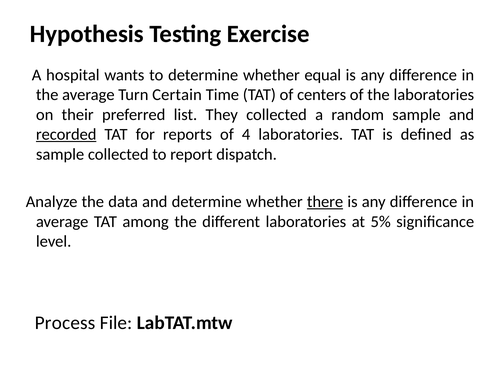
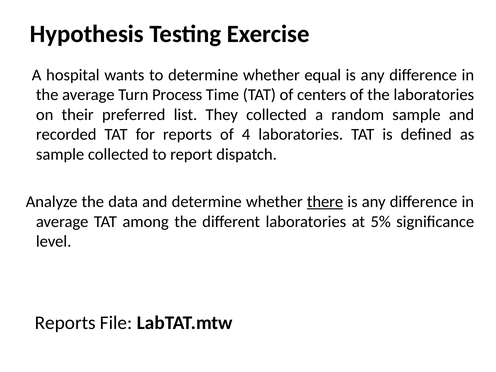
Certain: Certain -> Process
recorded underline: present -> none
Process at (65, 323): Process -> Reports
